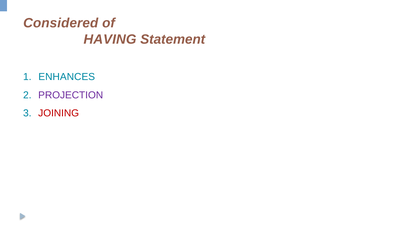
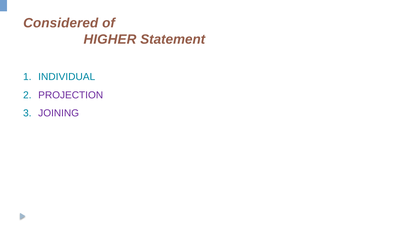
HAVING: HAVING -> HIGHER
ENHANCES: ENHANCES -> INDIVIDUAL
JOINING colour: red -> purple
